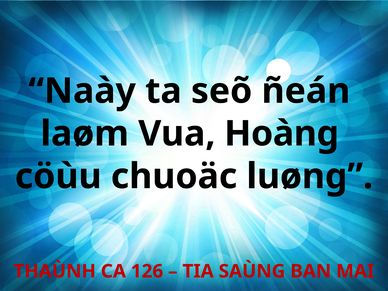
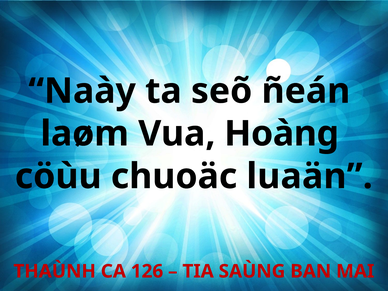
luøng: luøng -> luaän
